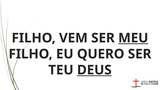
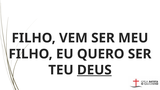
MEU underline: present -> none
